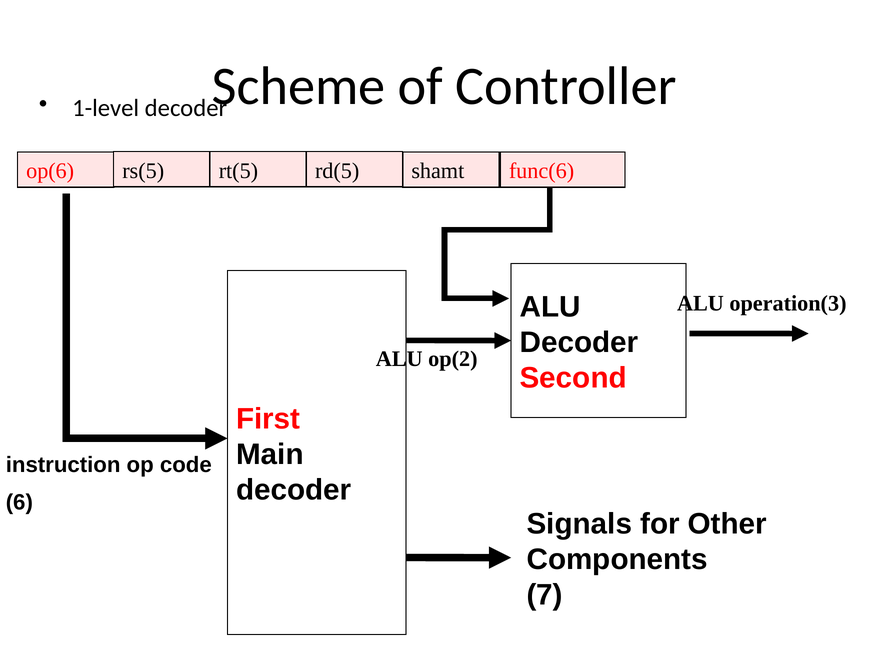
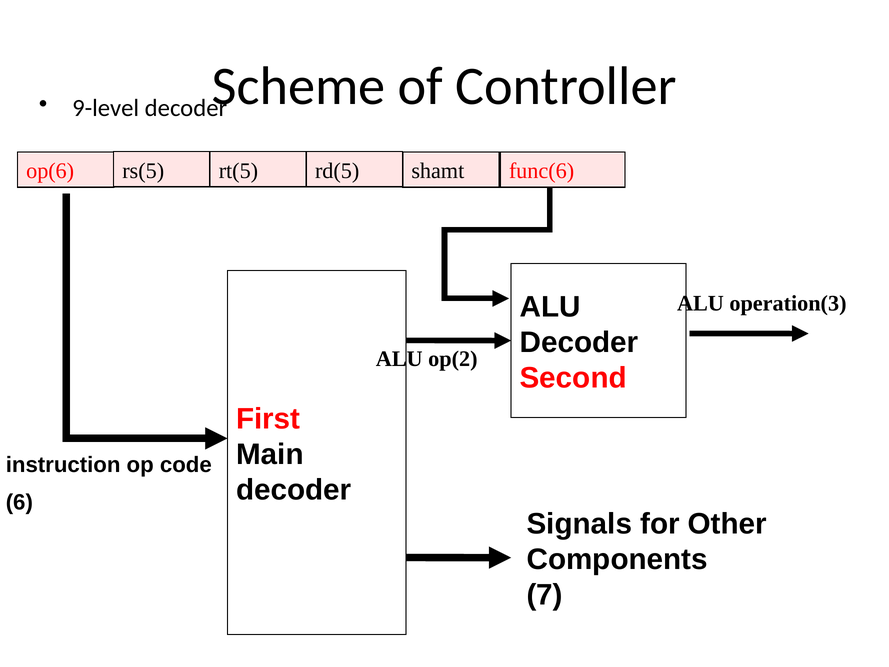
1-level: 1-level -> 9-level
